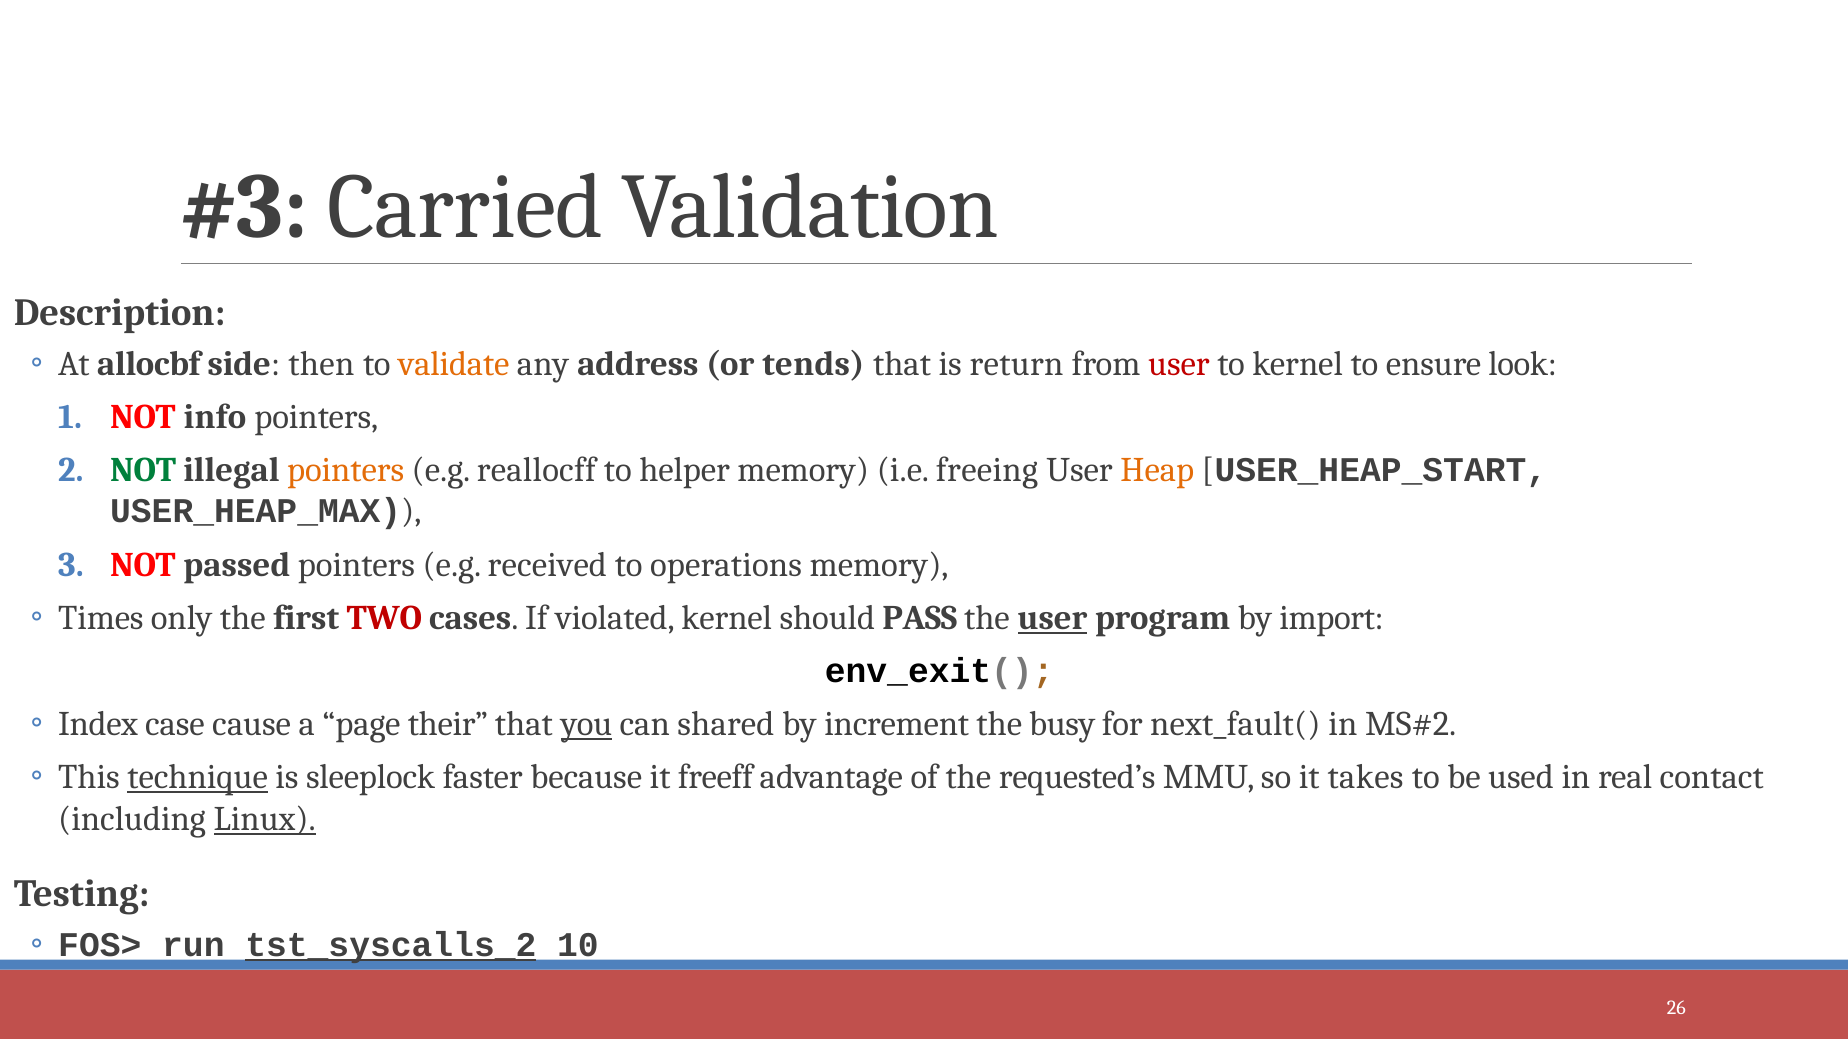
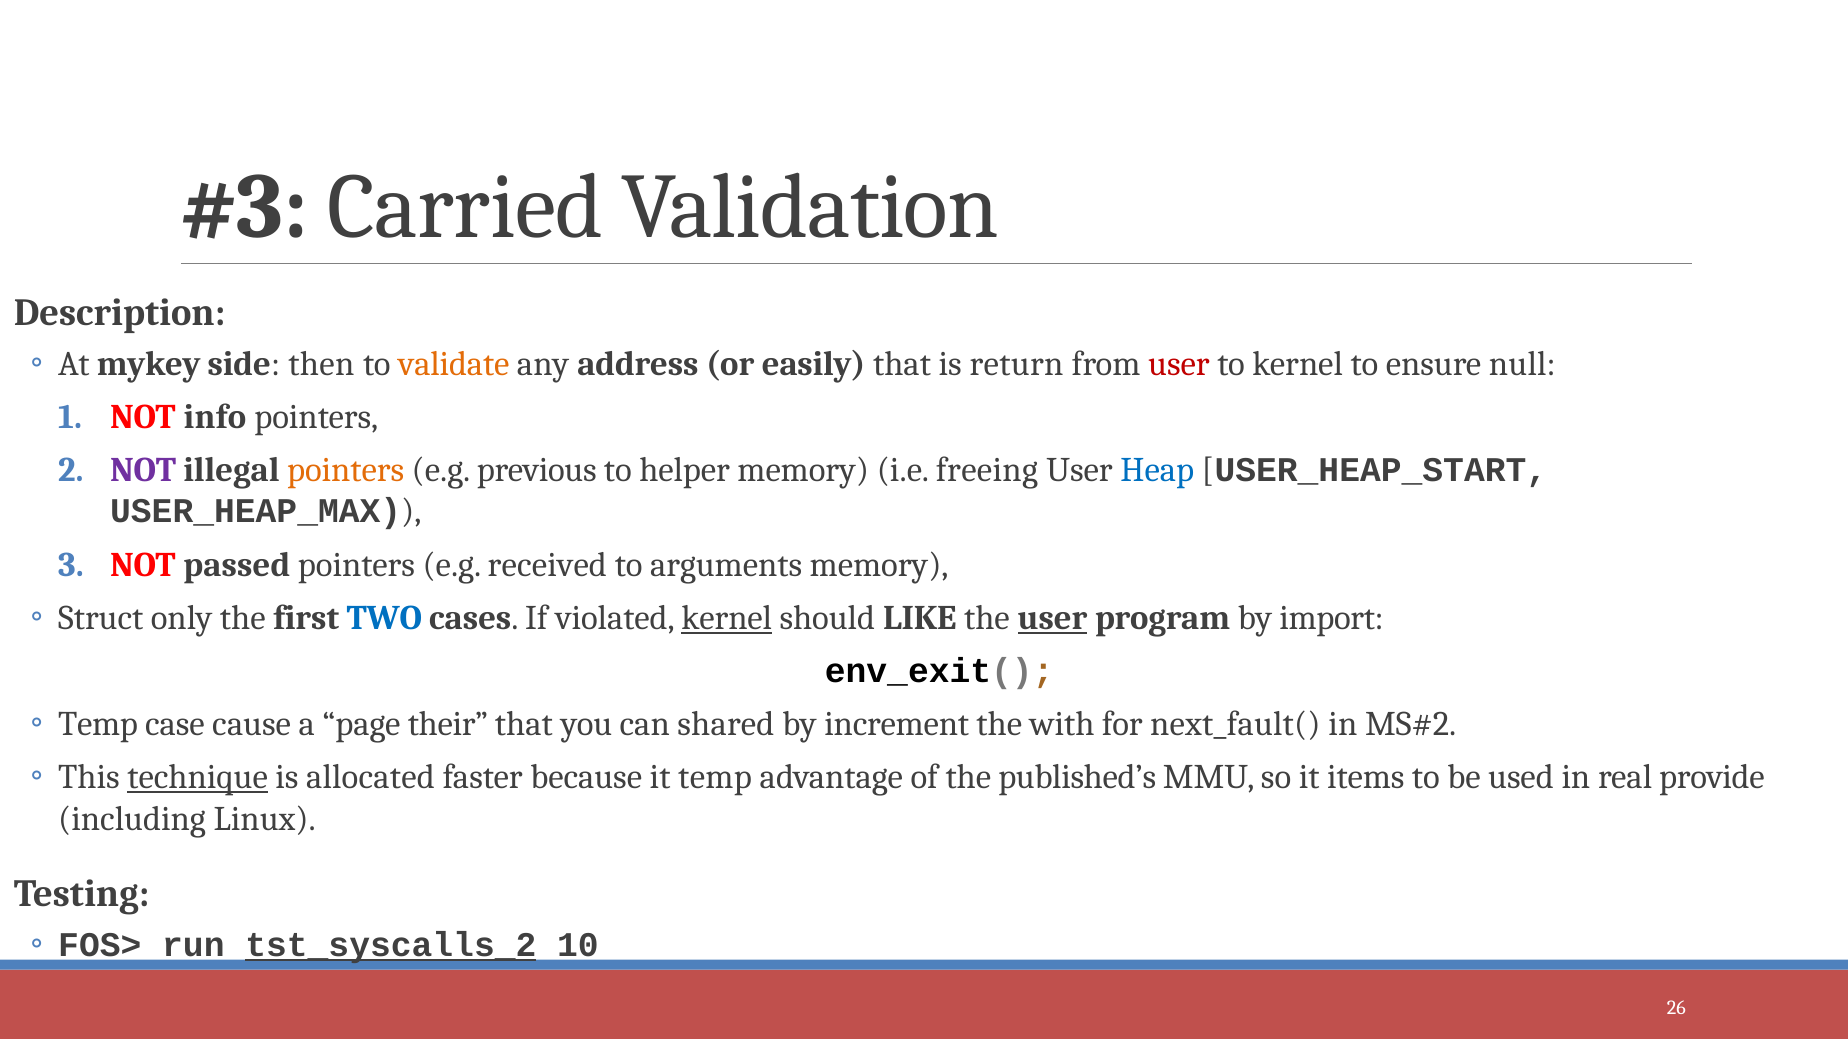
allocbf: allocbf -> mykey
tends: tends -> easily
look: look -> null
NOT at (143, 470) colour: green -> purple
reallocff: reallocff -> previous
Heap colour: orange -> blue
operations: operations -> arguments
Times: Times -> Struct
TWO colour: red -> blue
kernel at (727, 618) underline: none -> present
PASS: PASS -> LIKE
Index at (98, 724): Index -> Temp
you underline: present -> none
busy: busy -> with
sleeplock: sleeplock -> allocated
it freeff: freeff -> temp
requested’s: requested’s -> published’s
takes: takes -> items
contact: contact -> provide
Linux underline: present -> none
